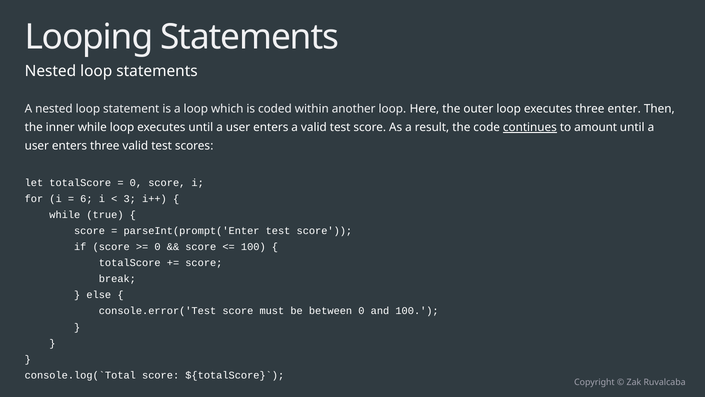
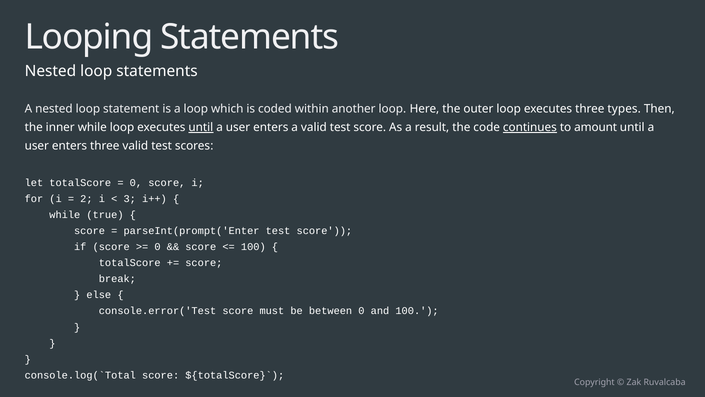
enter: enter -> types
until at (201, 127) underline: none -> present
6: 6 -> 2
